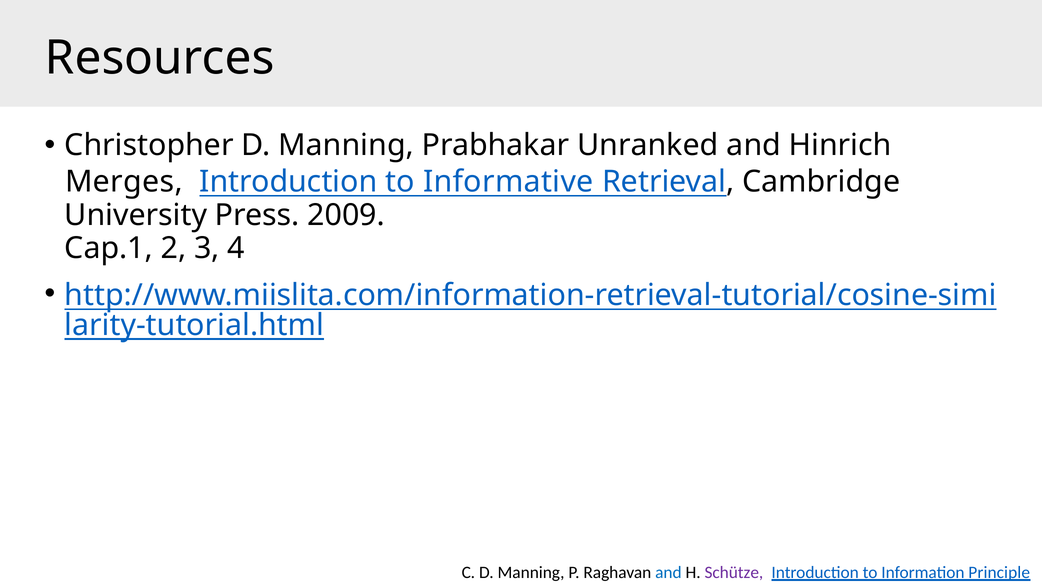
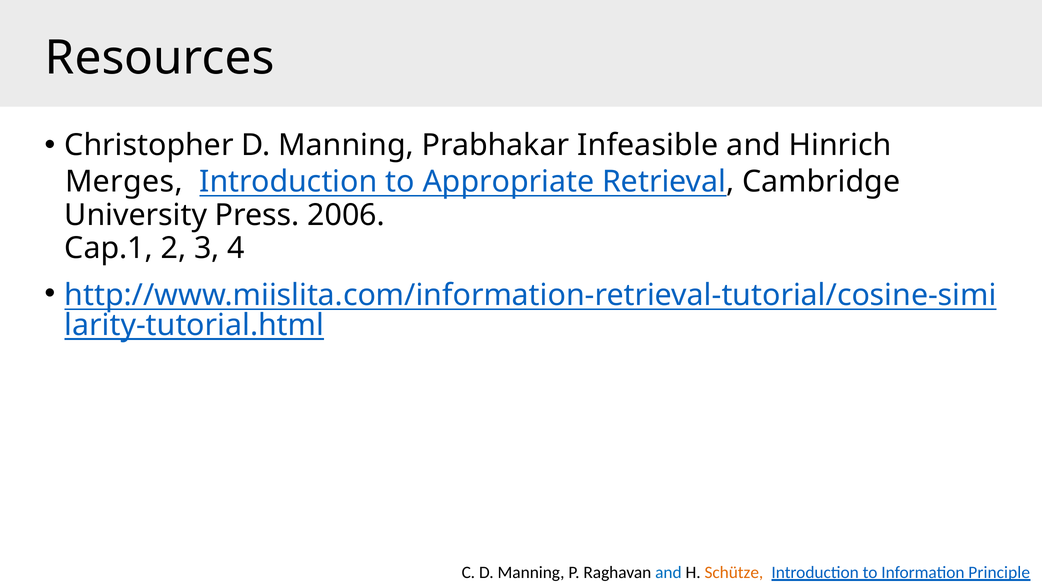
Unranked: Unranked -> Infeasible
Informative: Informative -> Appropriate
2009: 2009 -> 2006
Schütze colour: purple -> orange
